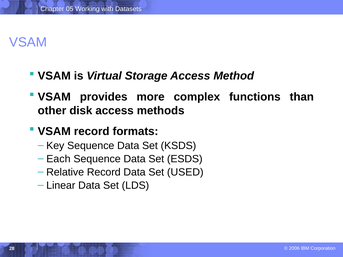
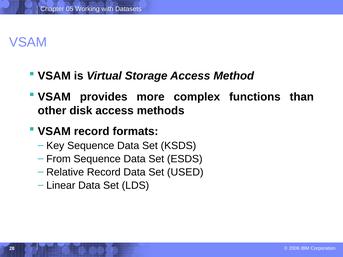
Each: Each -> From
